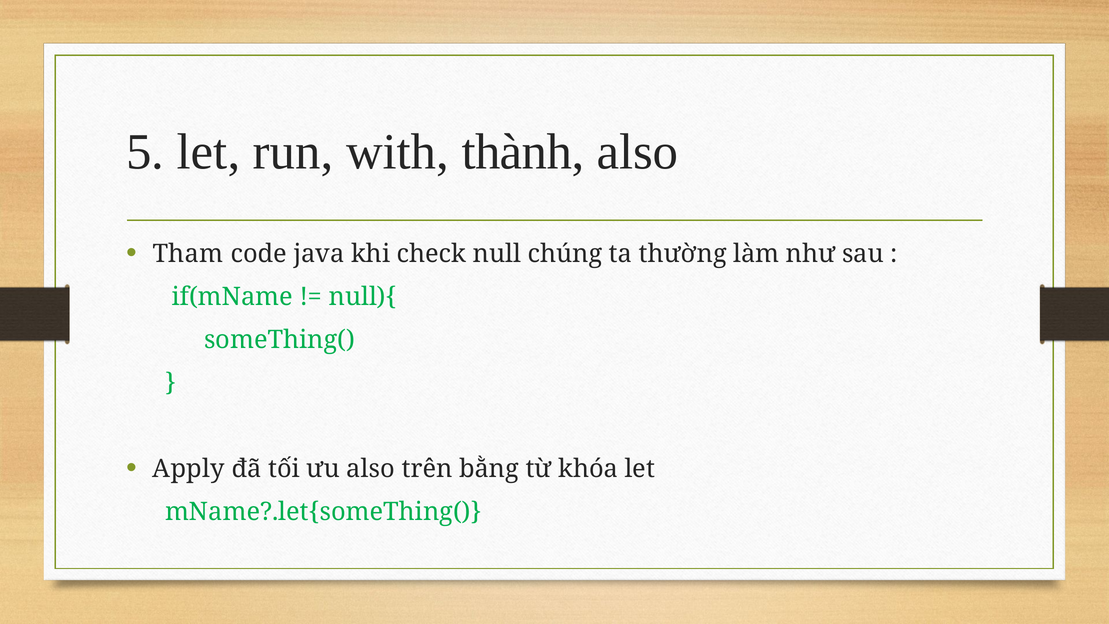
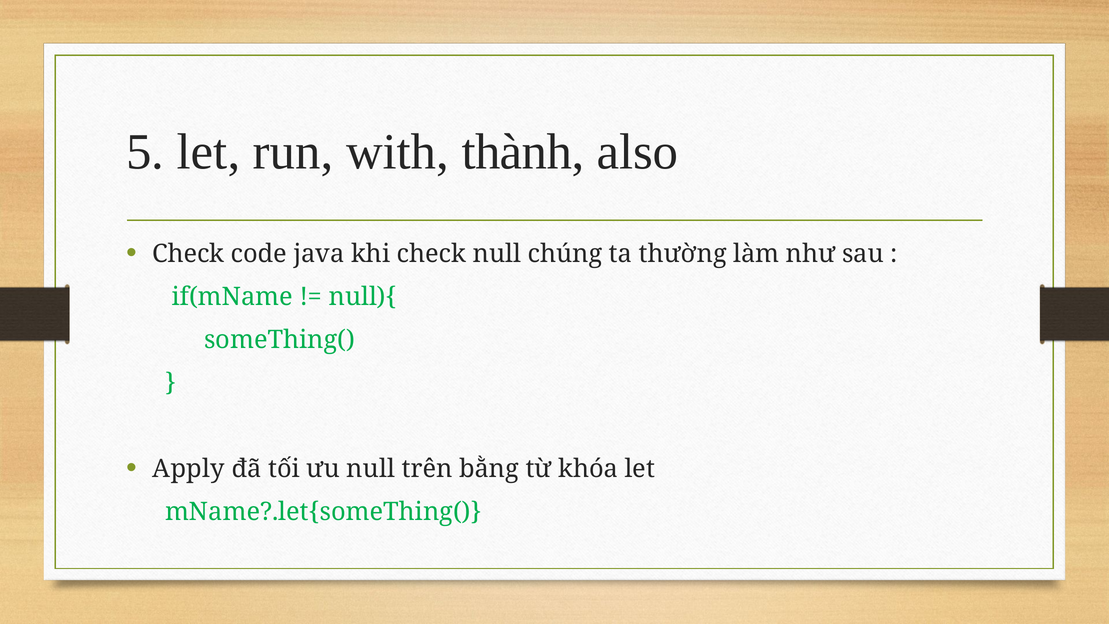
Tham at (188, 254): Tham -> Check
ưu also: also -> null
